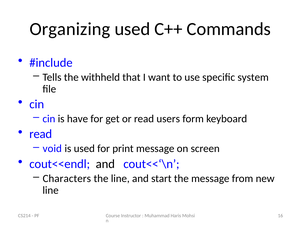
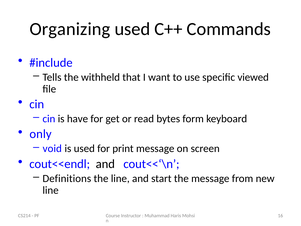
system: system -> viewed
users: users -> bytes
read at (41, 134): read -> only
Characters: Characters -> Definitions
